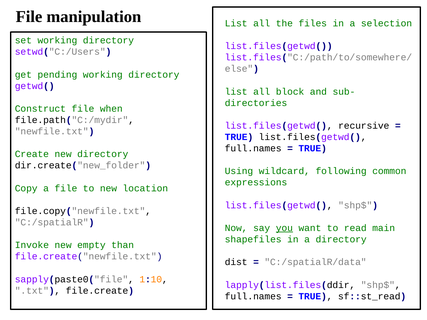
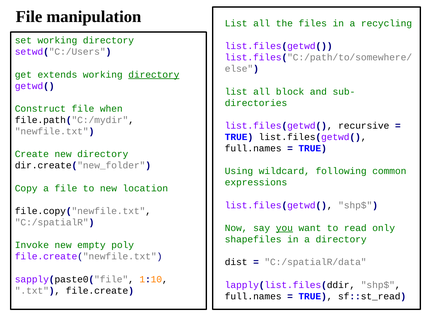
selection: selection -> recycling
pending: pending -> extends
directory at (154, 75) underline: none -> present
main: main -> only
than: than -> poly
